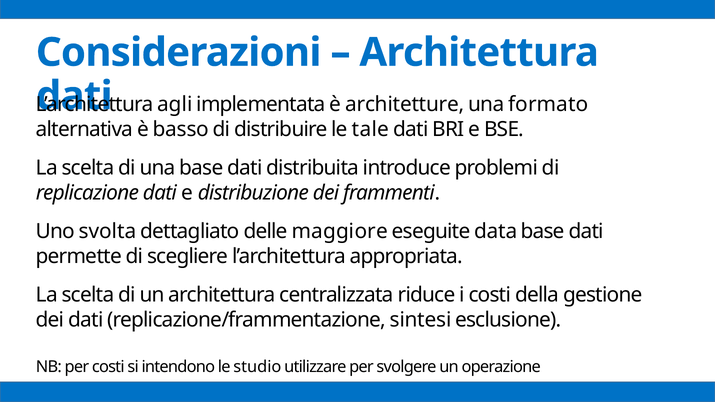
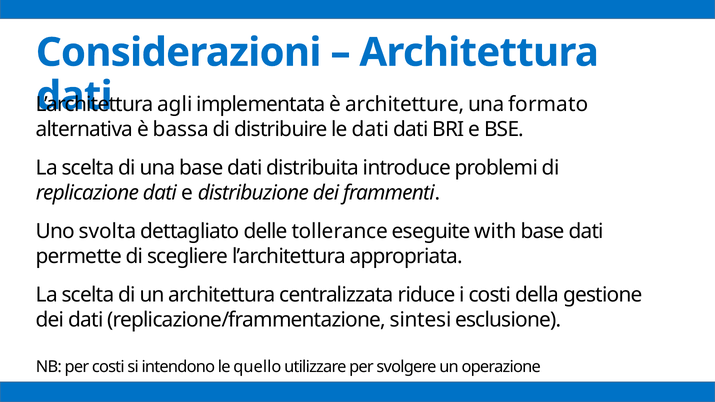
basso: basso -> bassa
le tale: tale -> dati
maggiore: maggiore -> tollerance
data: data -> with
studio: studio -> quello
